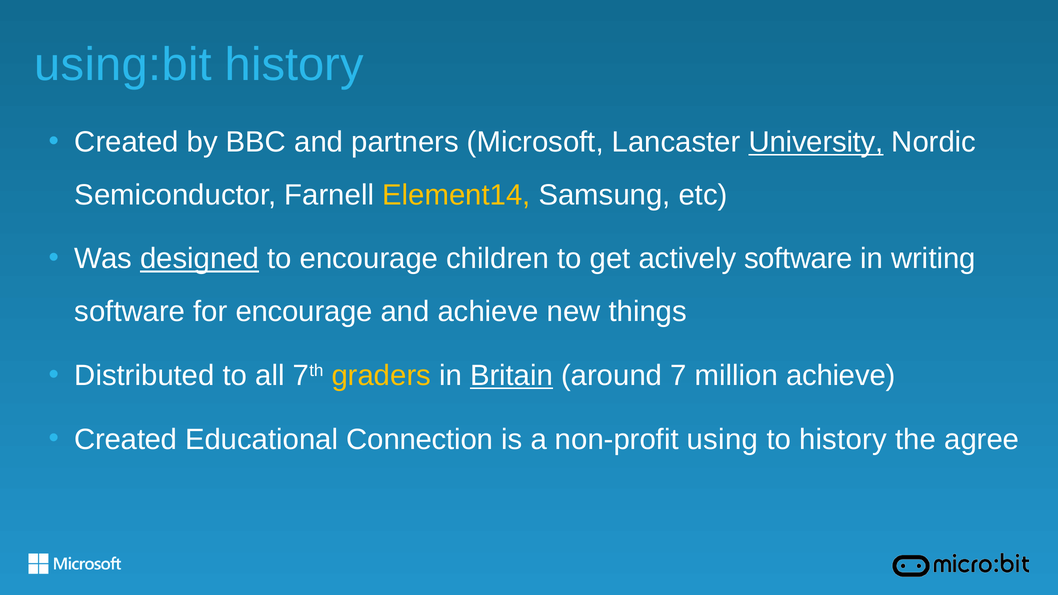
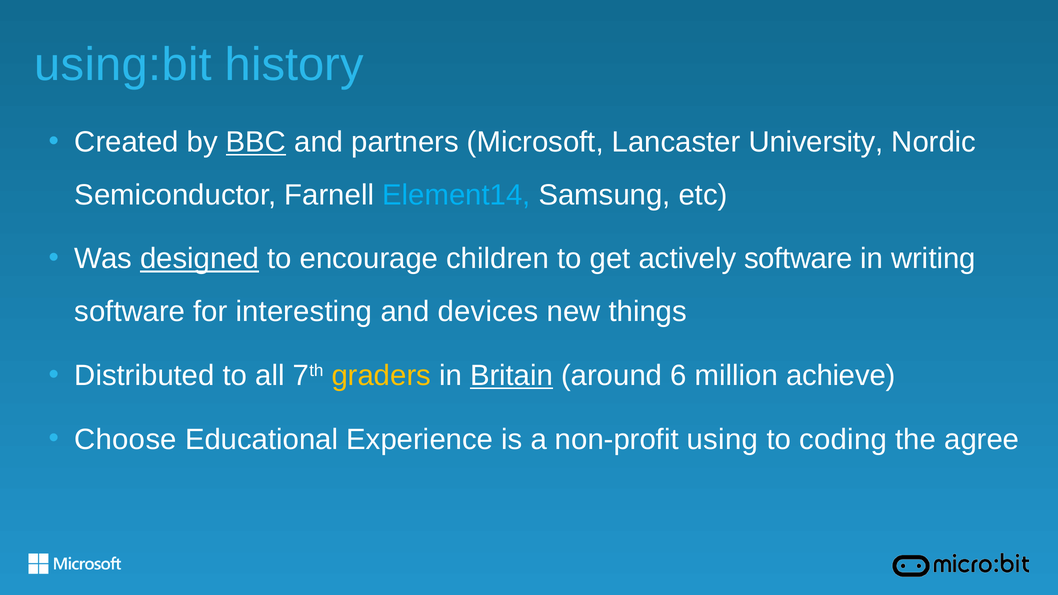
BBC underline: none -> present
University underline: present -> none
Element14 colour: yellow -> light blue
for encourage: encourage -> interesting
and achieve: achieve -> devices
7: 7 -> 6
Created at (126, 439): Created -> Choose
Connection: Connection -> Experience
to history: history -> coding
